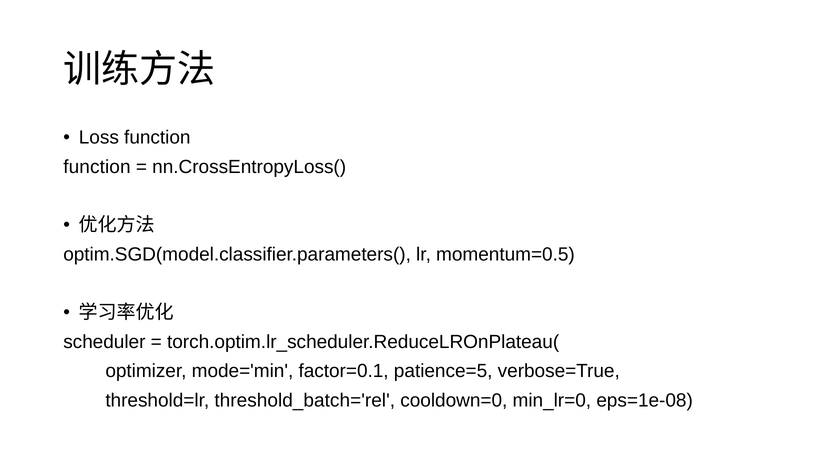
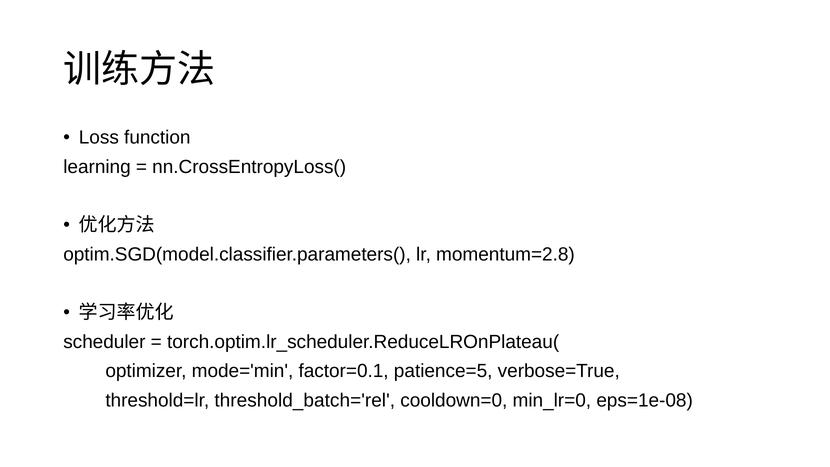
function at (97, 167): function -> learning
momentum=0.5: momentum=0.5 -> momentum=2.8
